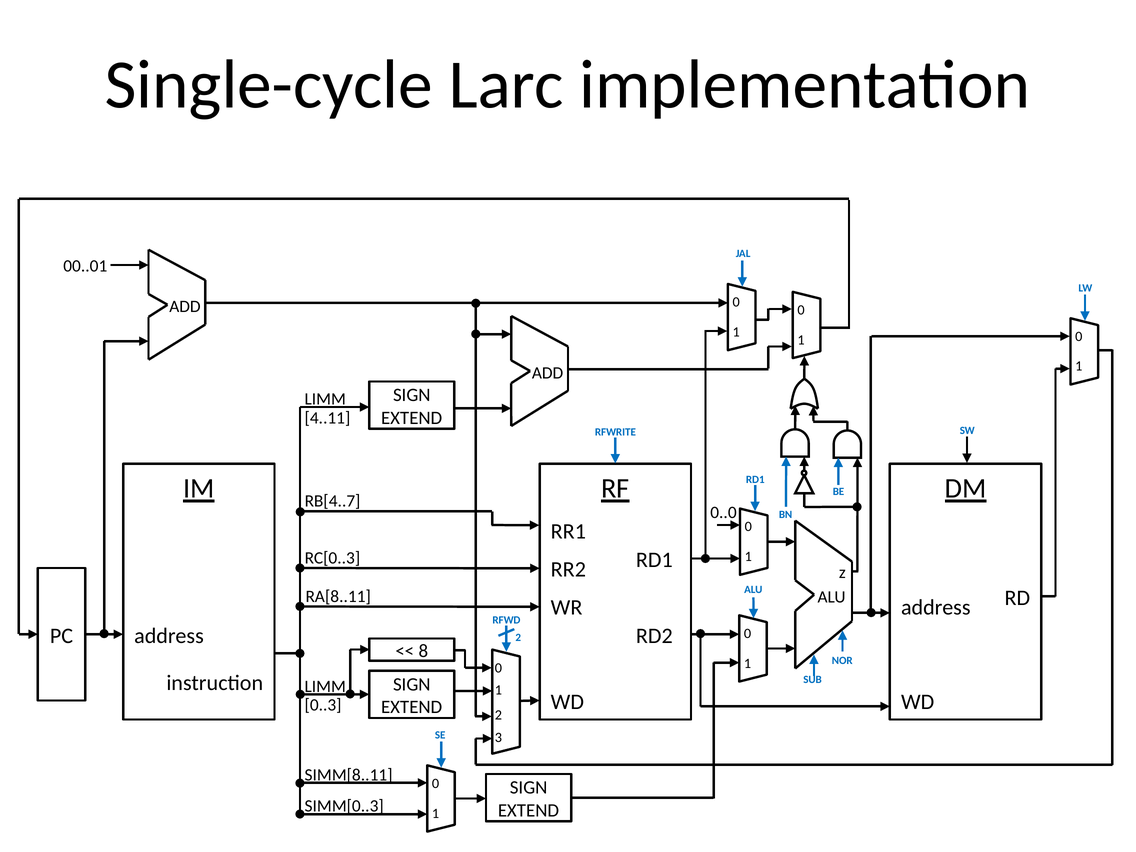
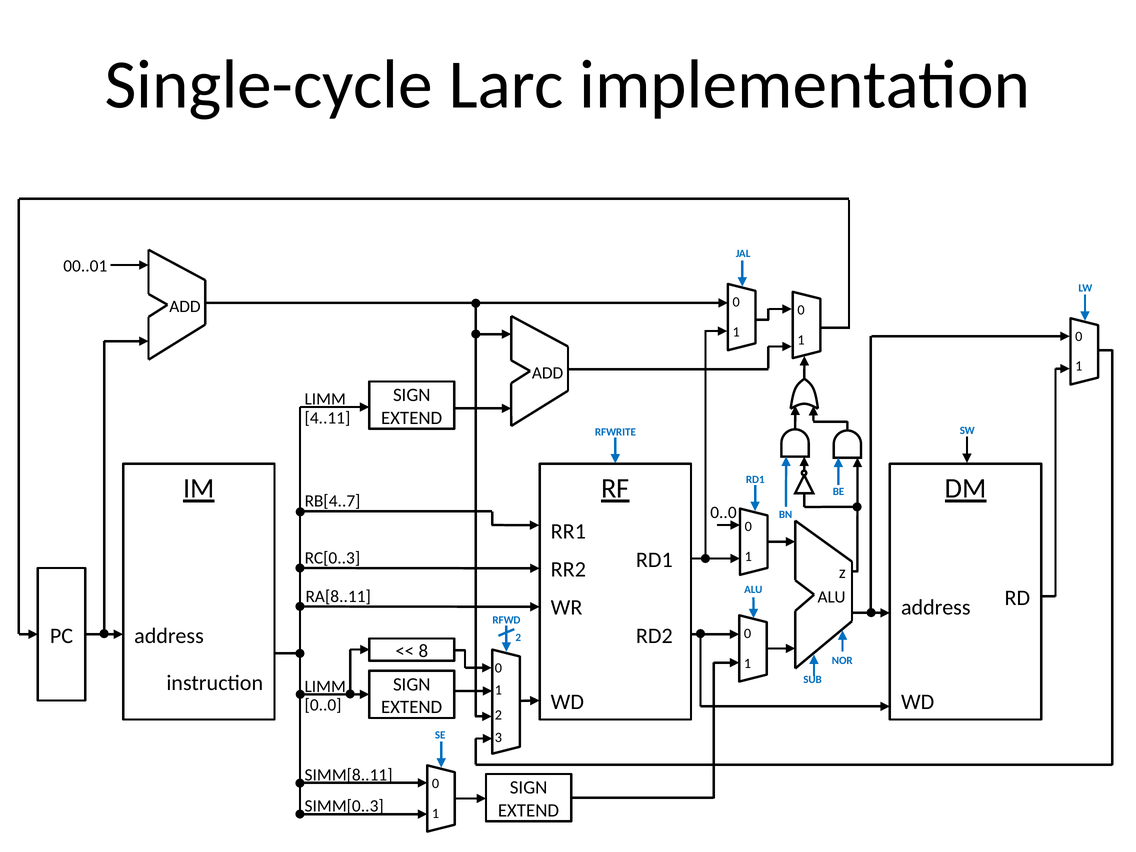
0..3 at (323, 705): 0..3 -> 0..0
